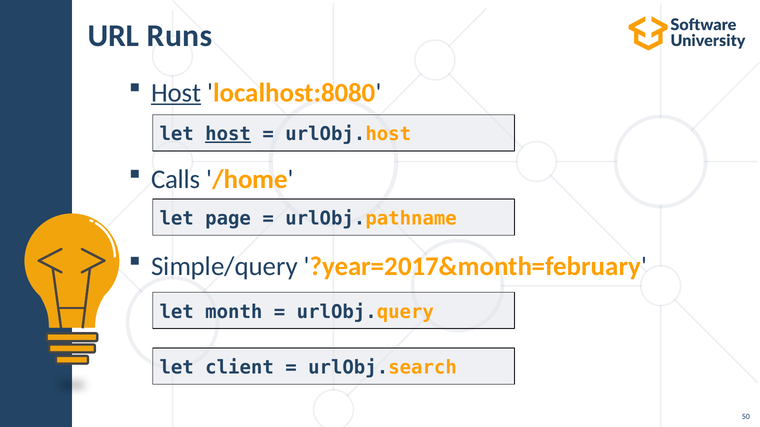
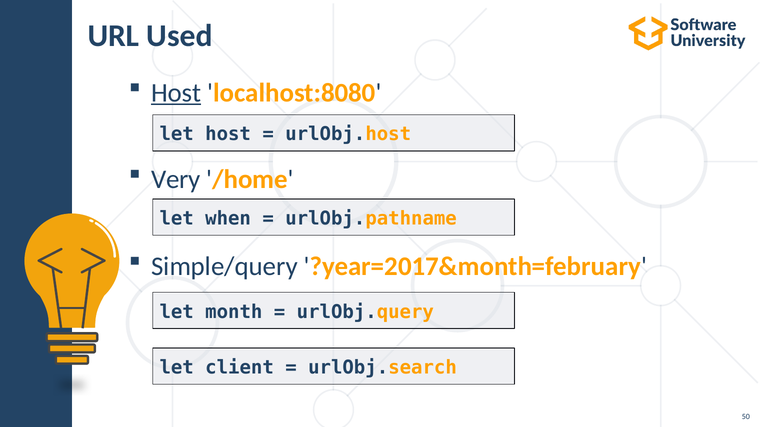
Runs: Runs -> Used
host at (228, 134) underline: present -> none
Calls: Calls -> Very
page: page -> when
